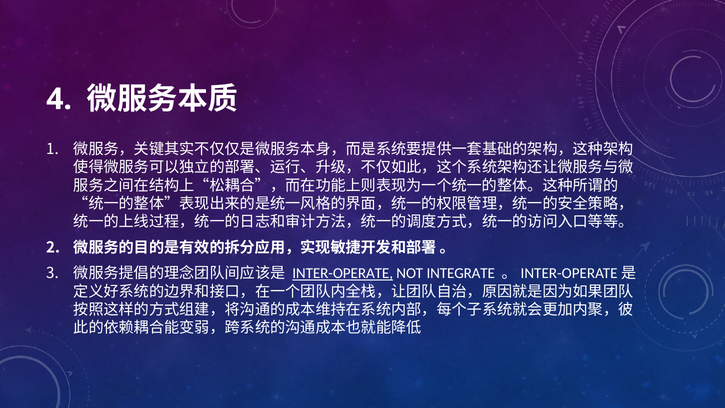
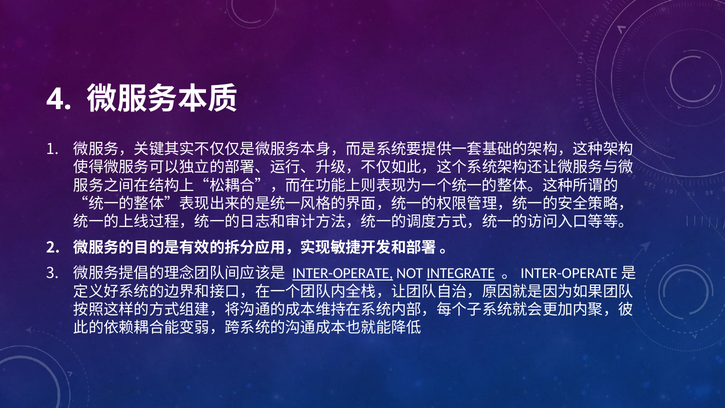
INTEGRATE underline: none -> present
